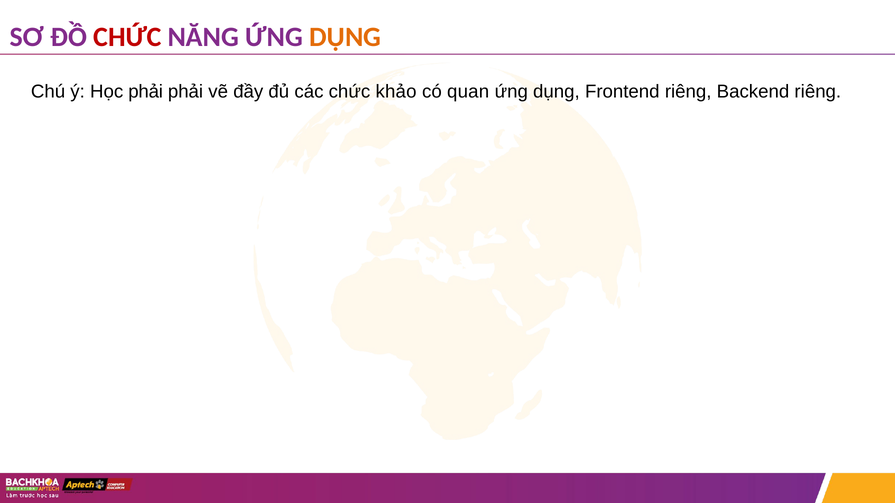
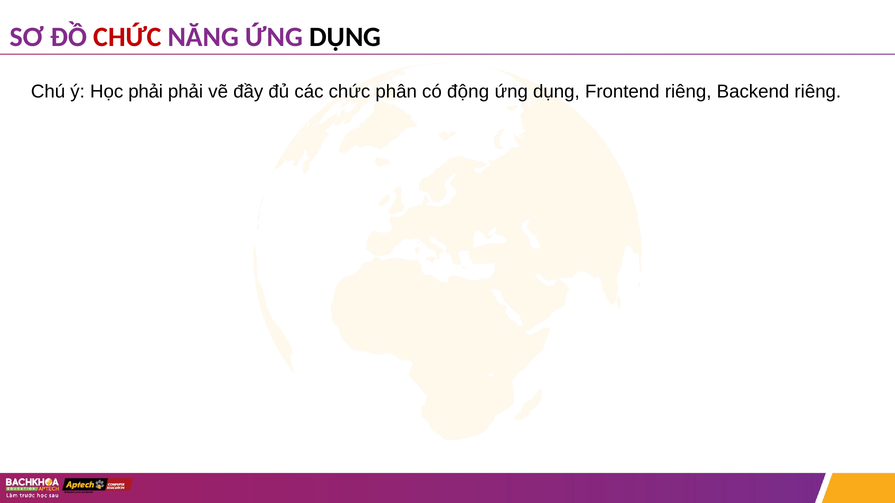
DỤNG at (345, 37) colour: orange -> black
khảo: khảo -> phân
quan: quan -> động
